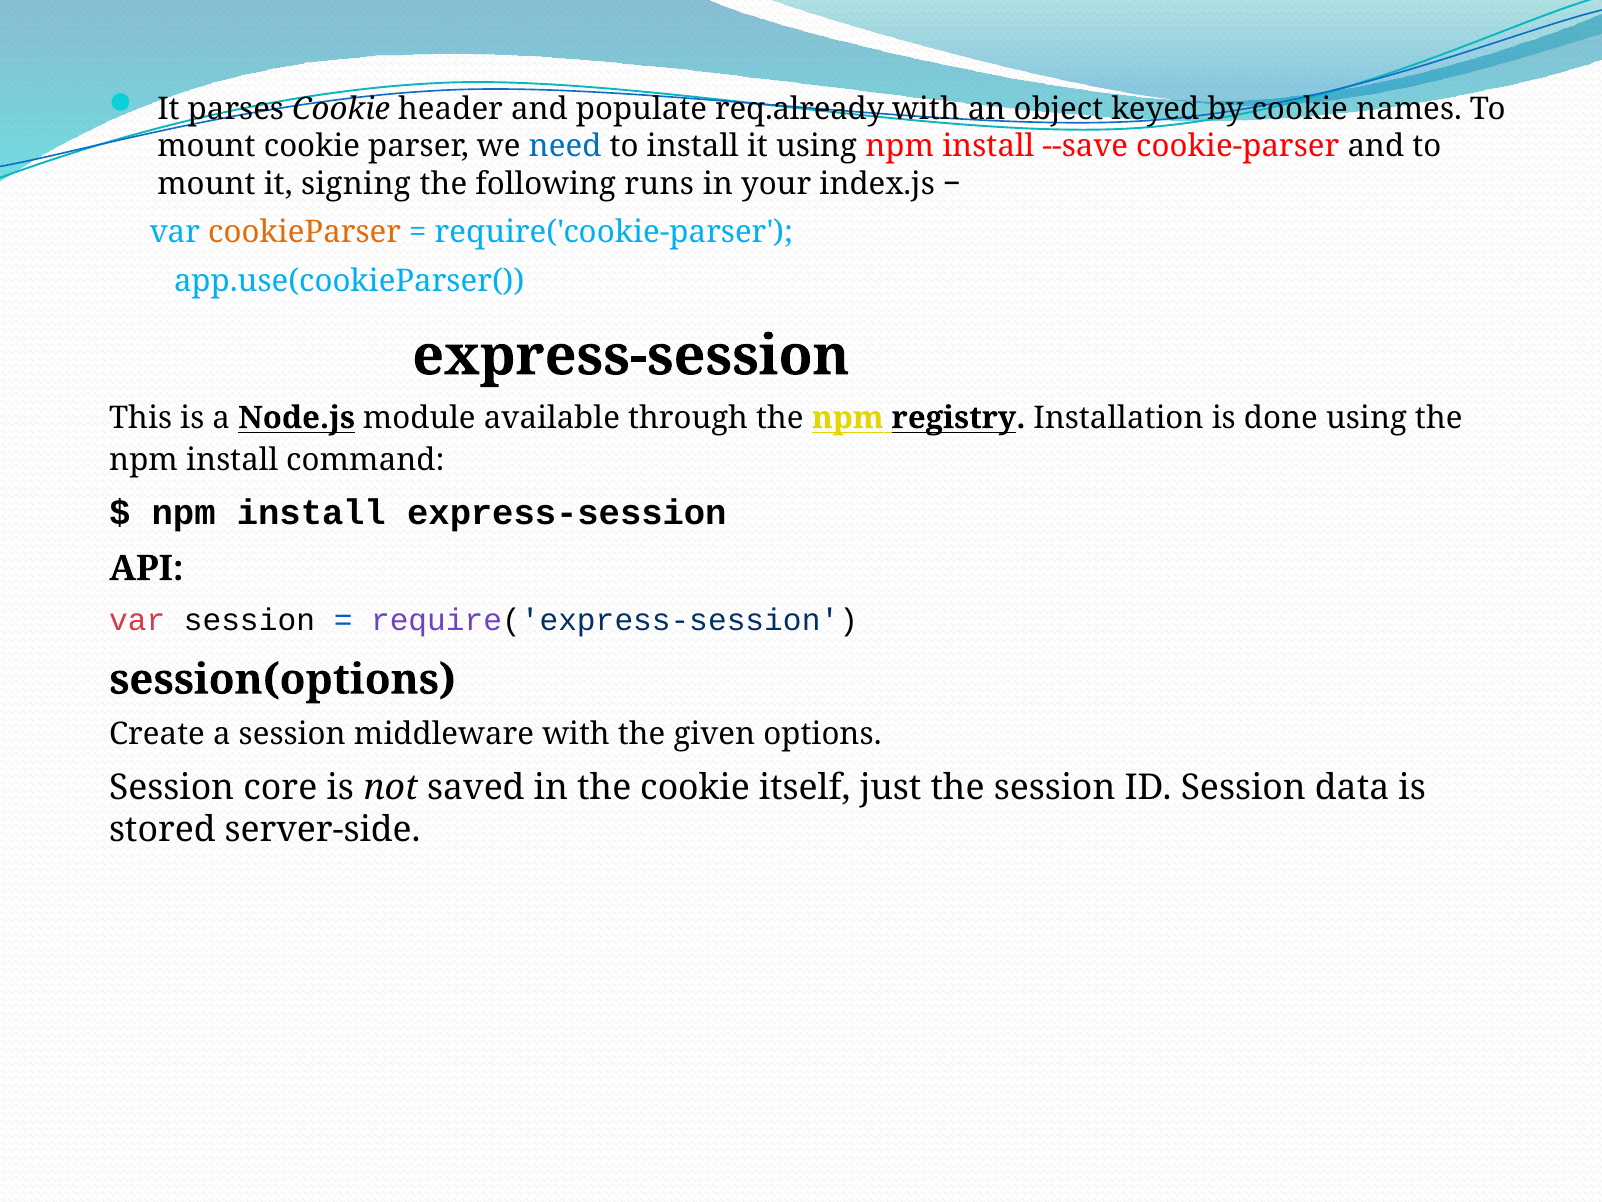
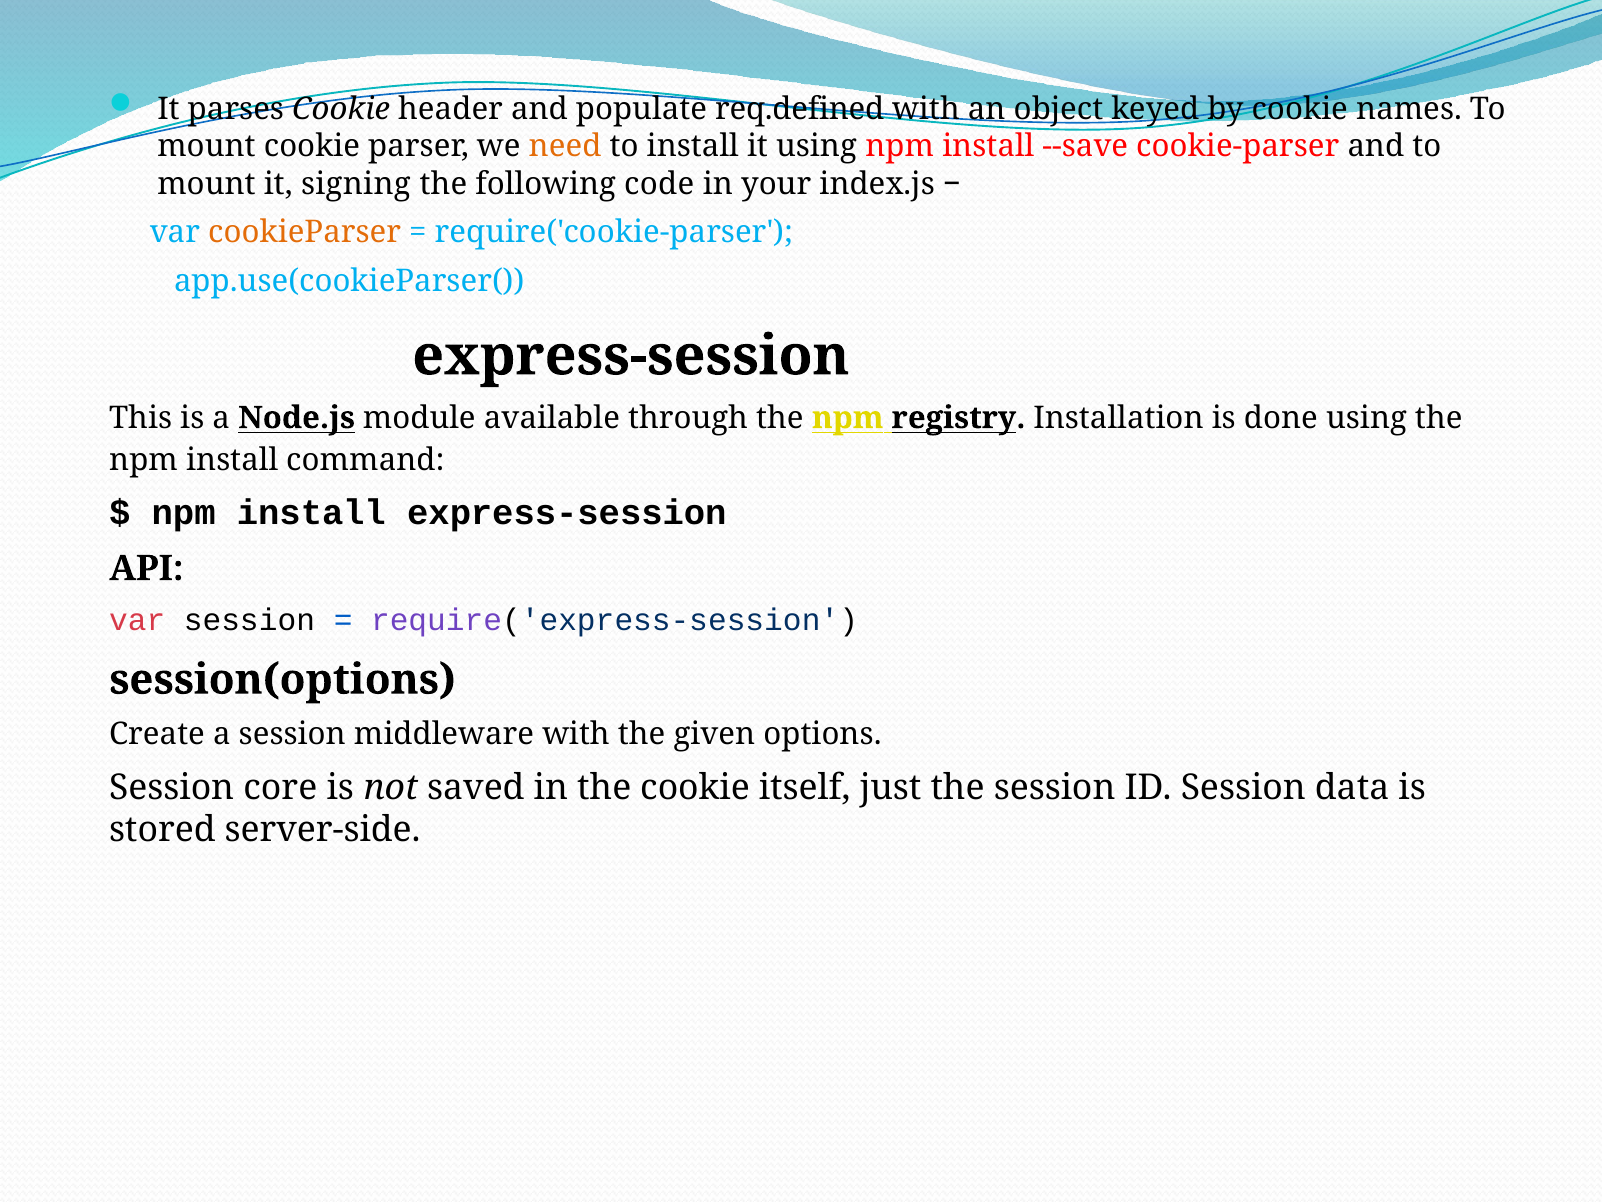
req.already: req.already -> req.defined
need colour: blue -> orange
runs: runs -> code
